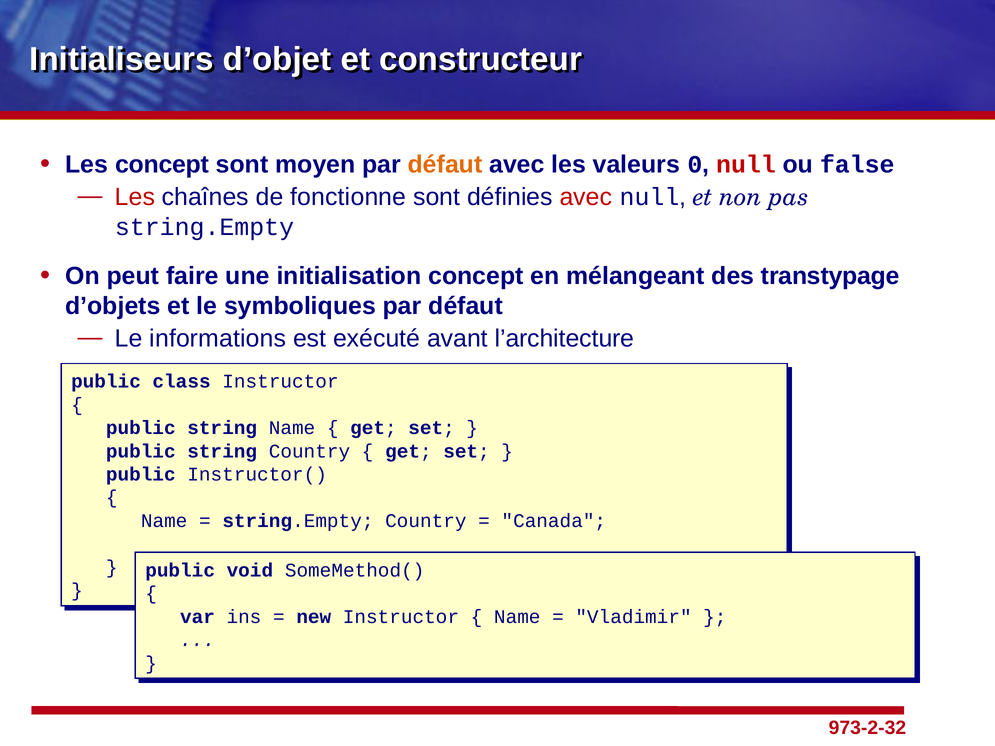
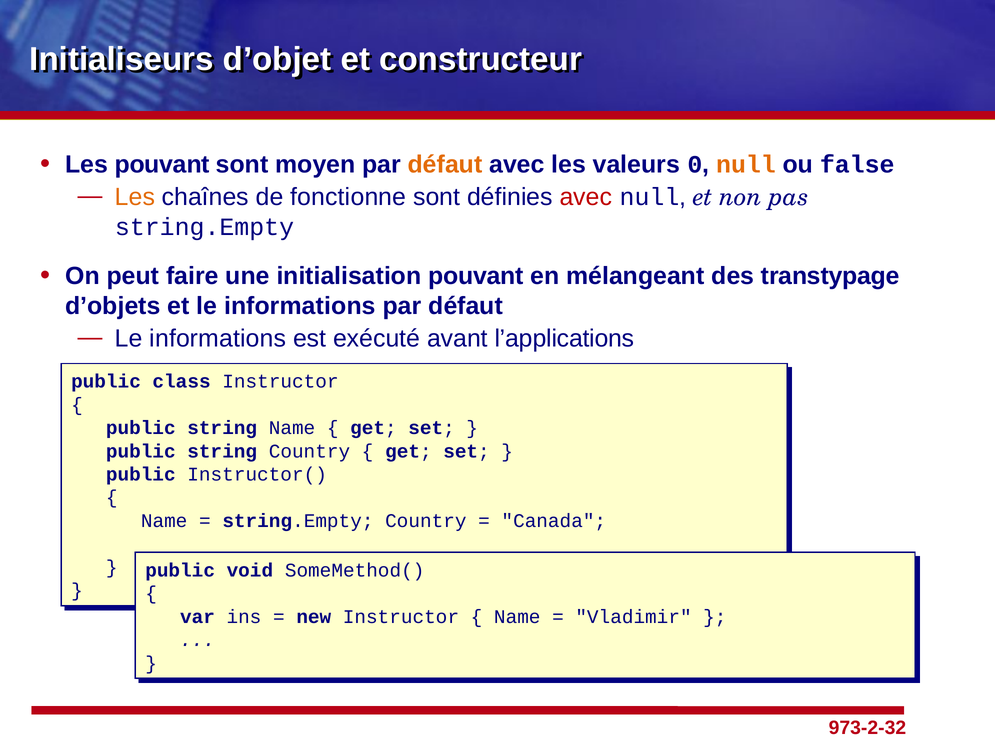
Les concept: concept -> pouvant
null at (746, 165) colour: red -> orange
Les at (135, 197) colour: red -> orange
initialisation concept: concept -> pouvant
et le symboliques: symboliques -> informations
l’architecture: l’architecture -> l’applications
